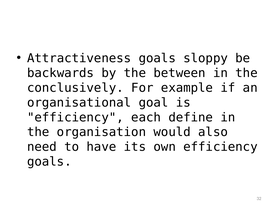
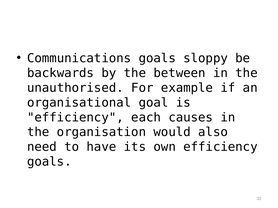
Attractiveness: Attractiveness -> Communications
conclusively: conclusively -> unauthorised
define: define -> causes
